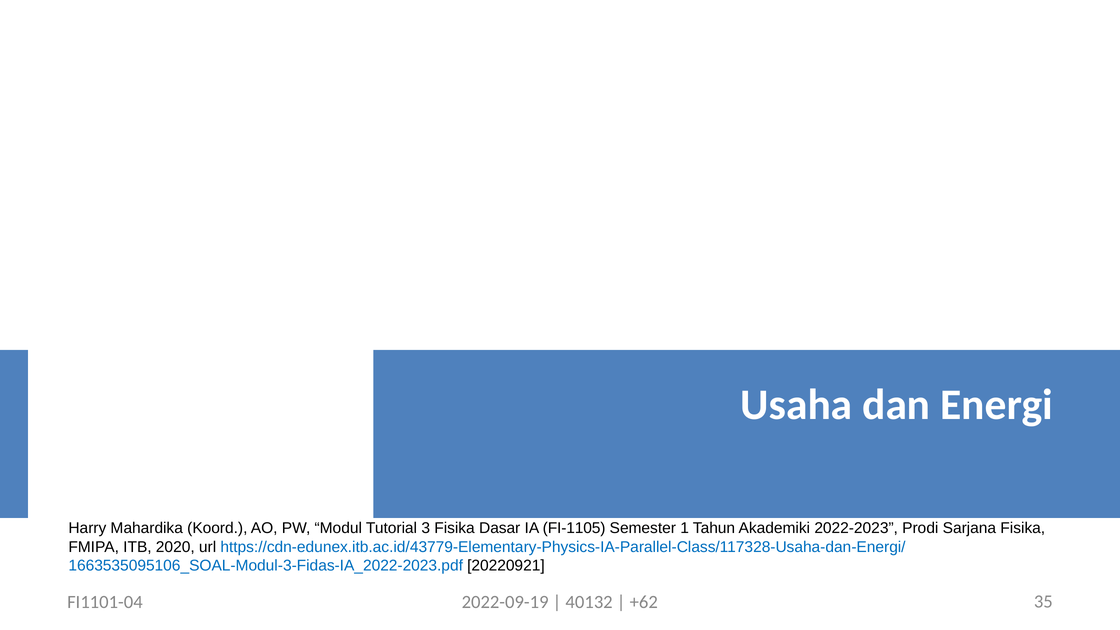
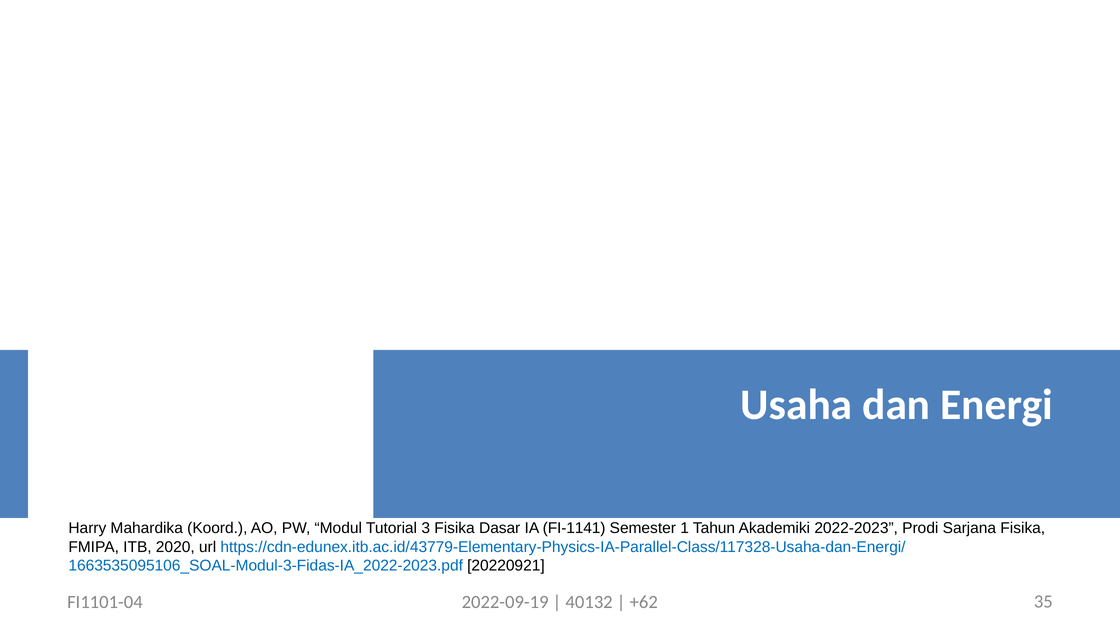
FI-1105: FI-1105 -> FI-1141
